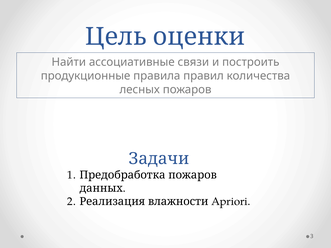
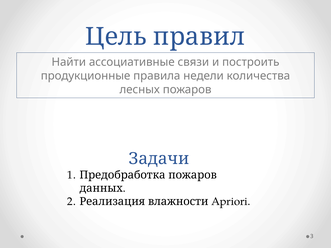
оценки: оценки -> правил
правил: правил -> недели
